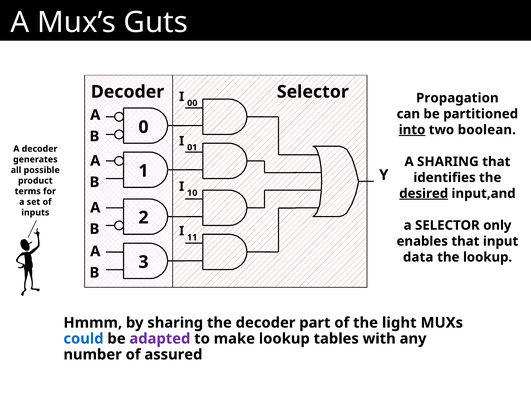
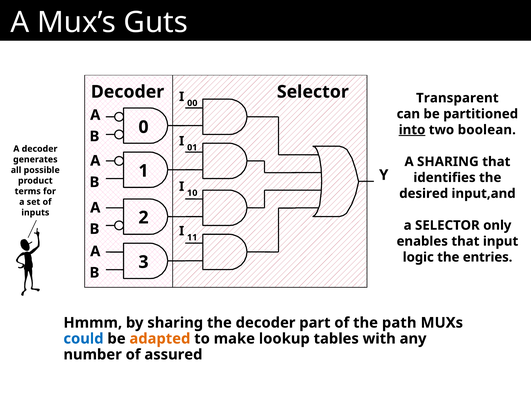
Propagation: Propagation -> Transparent
desired underline: present -> none
data: data -> logic
the lookup: lookup -> entries
light: light -> path
adapted colour: purple -> orange
